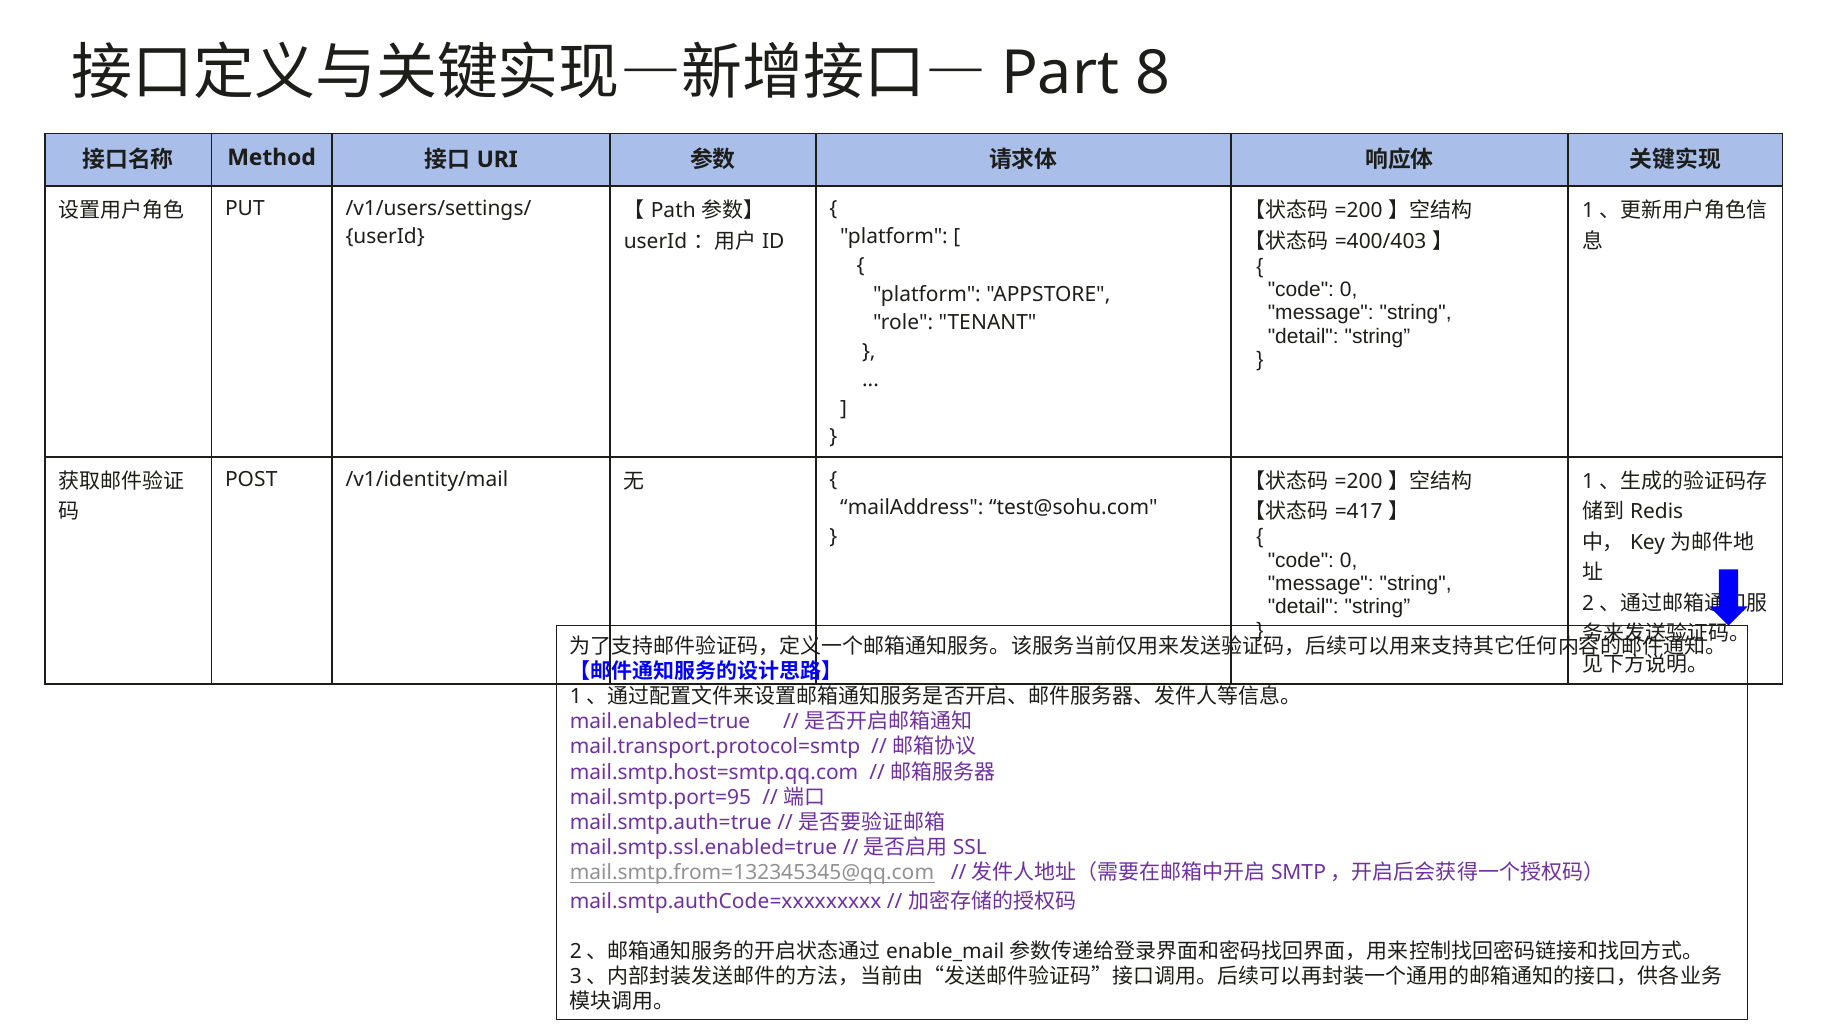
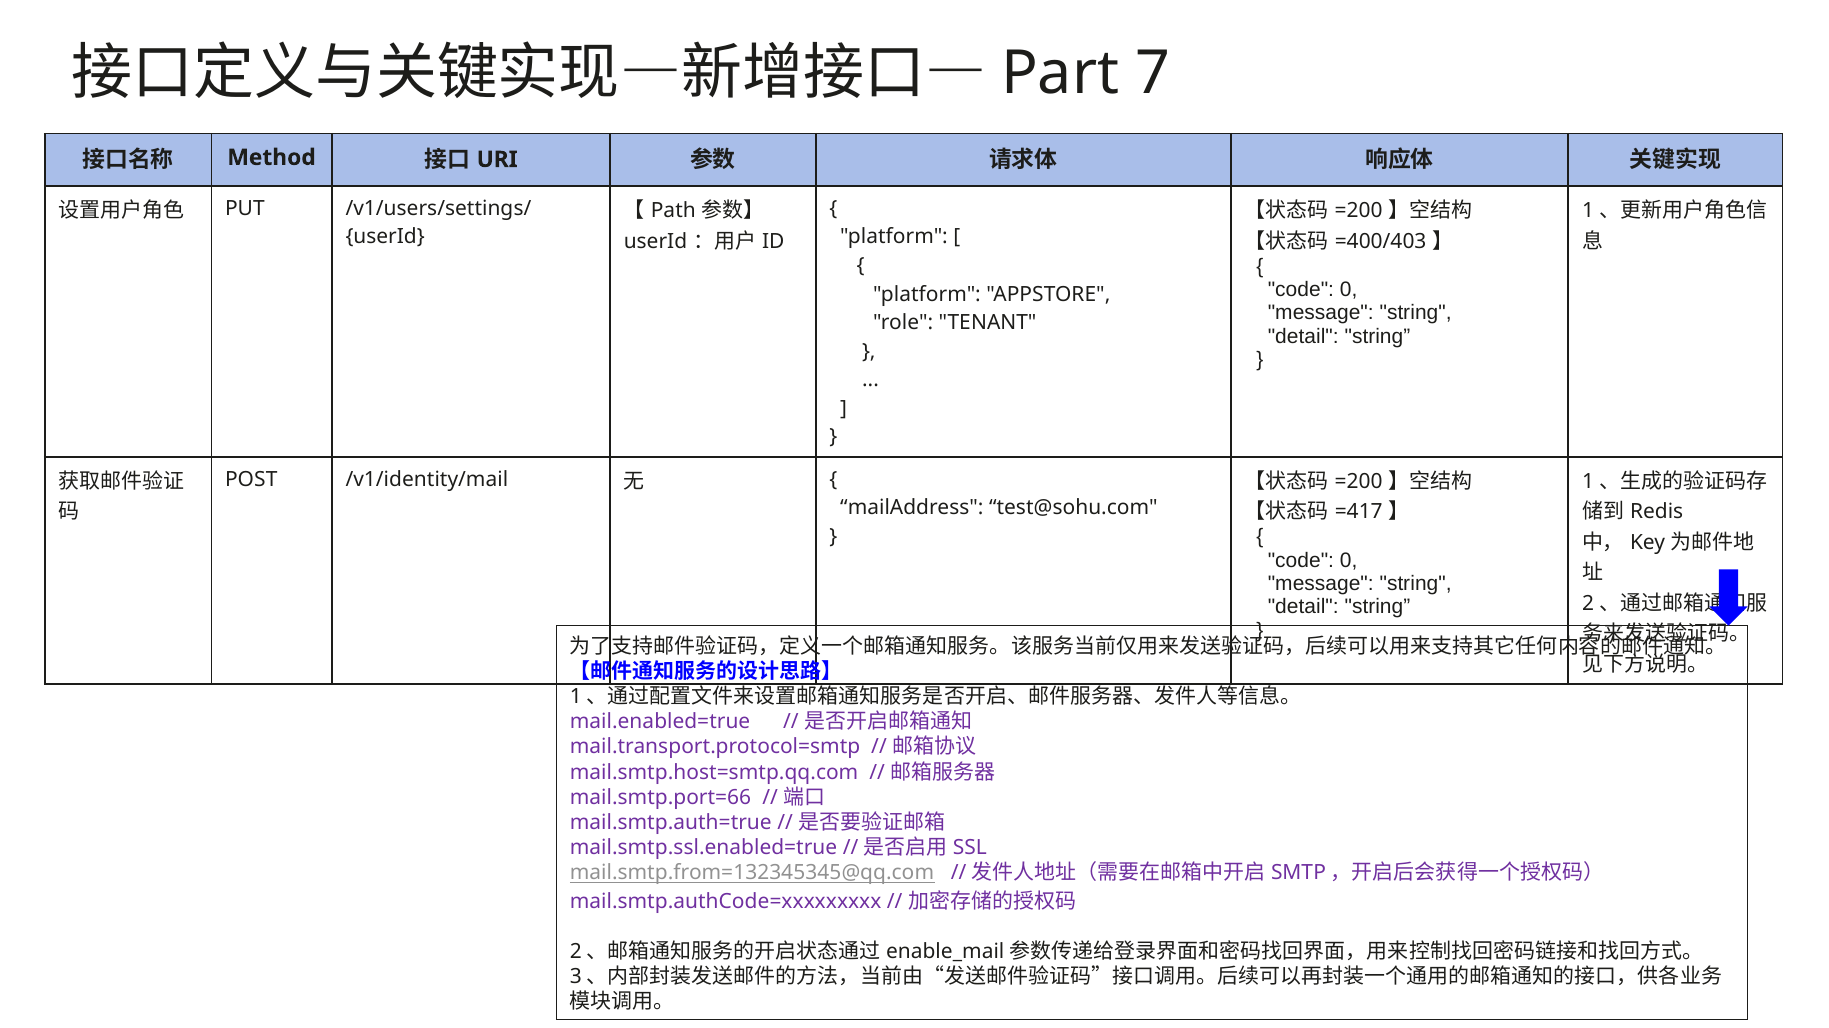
8: 8 -> 7
mail.smtp.port=95: mail.smtp.port=95 -> mail.smtp.port=66
